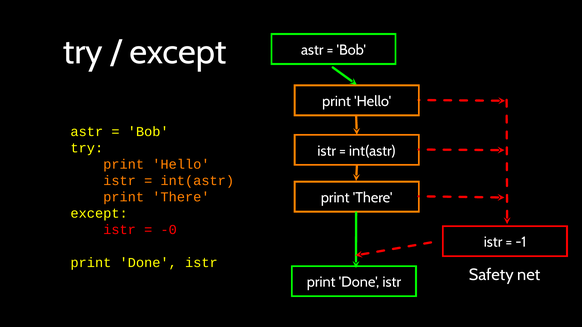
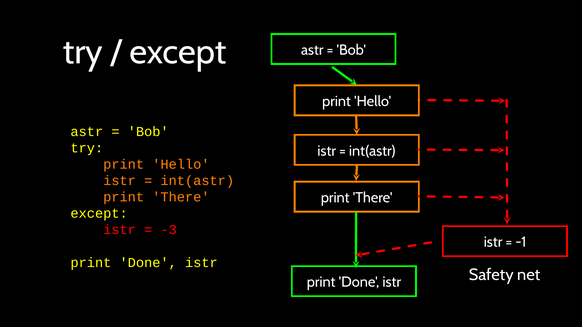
-0: -0 -> -3
